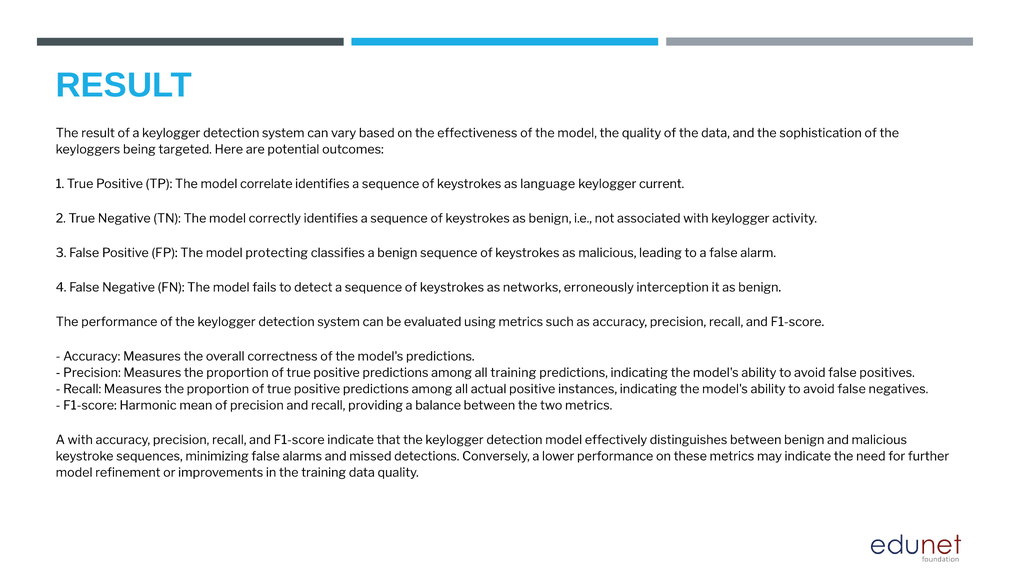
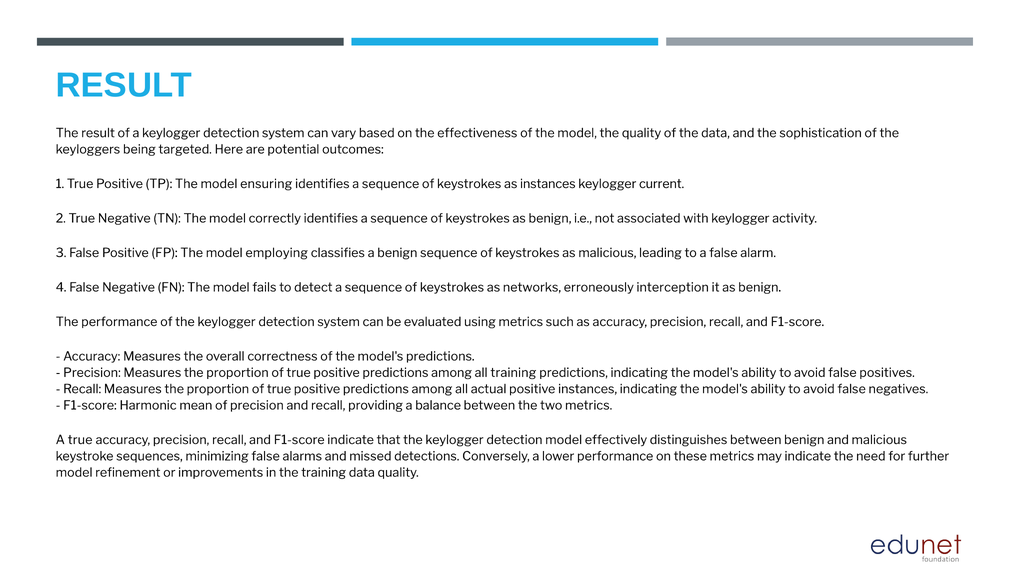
correlate: correlate -> ensuring
as language: language -> instances
protecting: protecting -> employing
A with: with -> true
